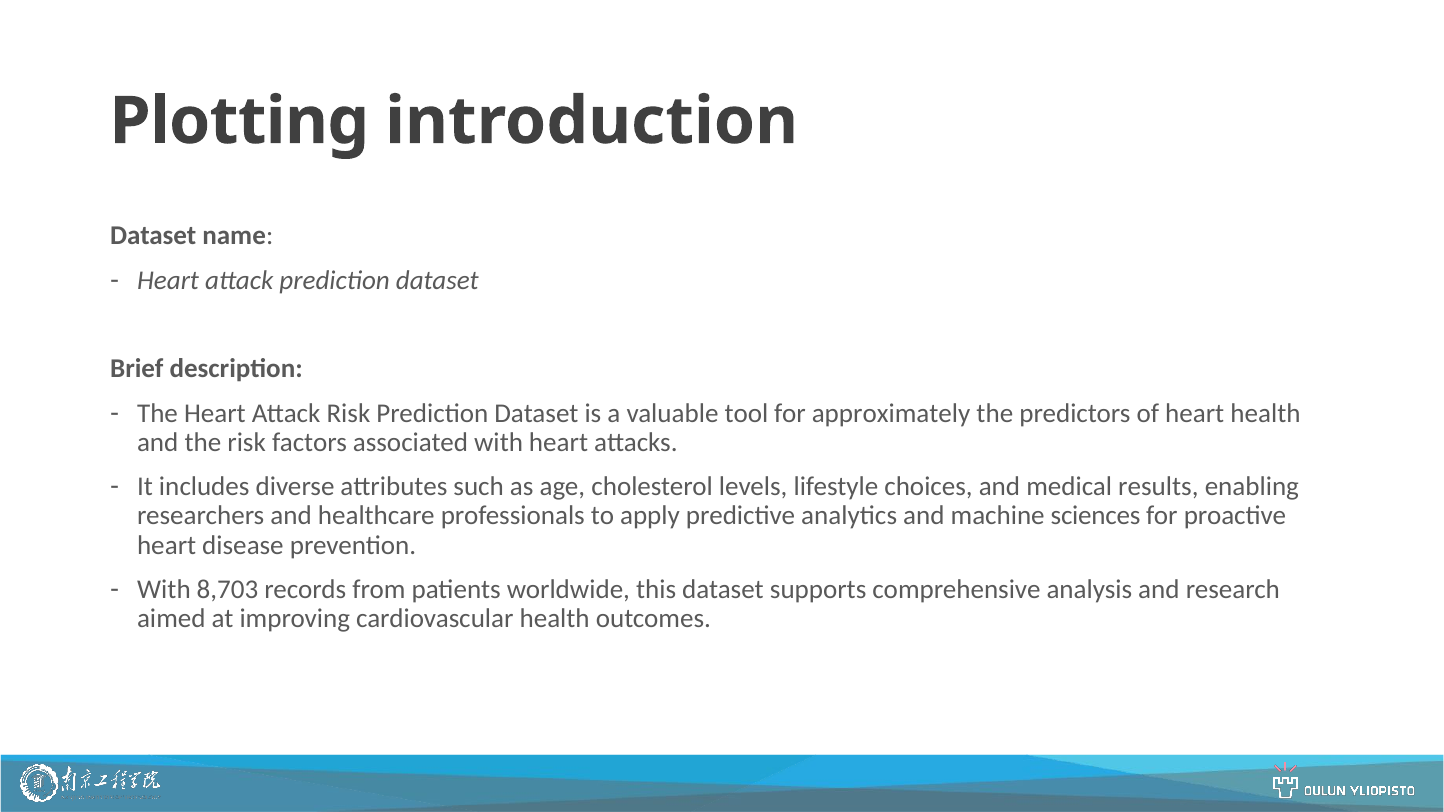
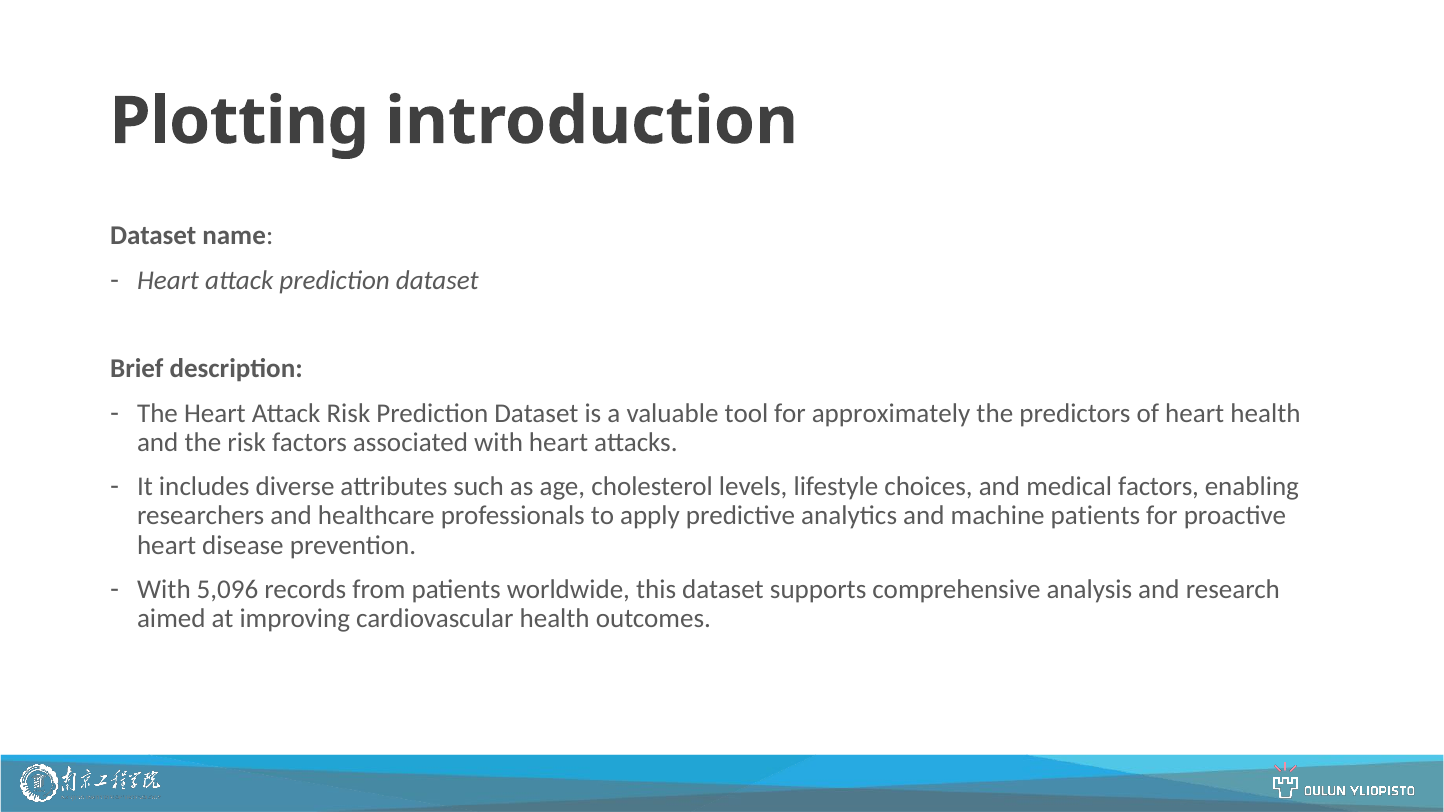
medical results: results -> factors
machine sciences: sciences -> patients
8,703: 8,703 -> 5,096
